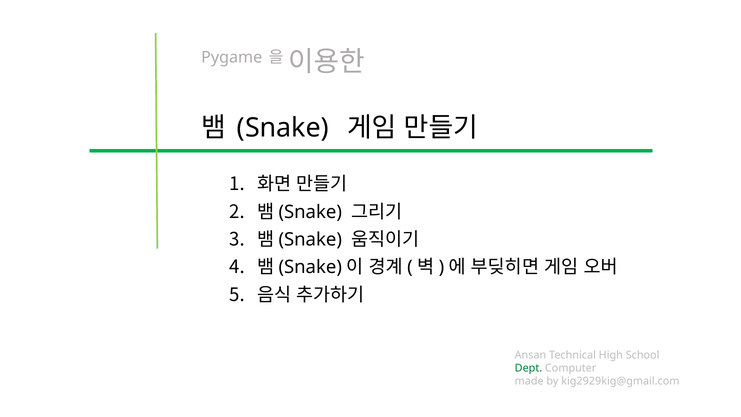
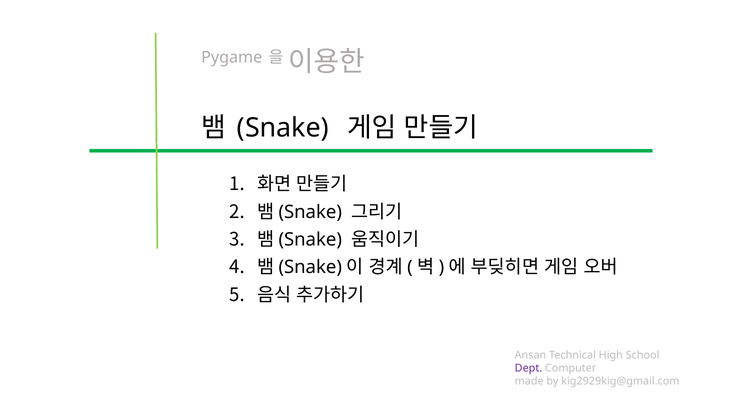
Dept colour: green -> purple
